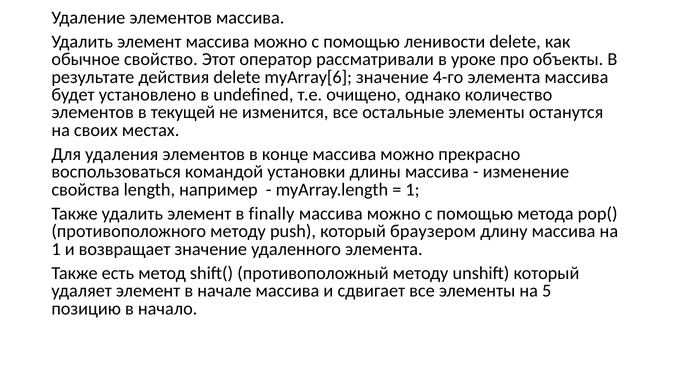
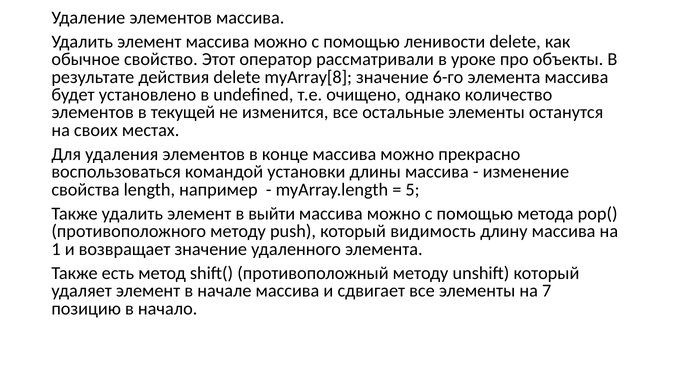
myArray[6: myArray[6 -> myArray[8
4-го: 4-го -> 6-го
1 at (413, 190): 1 -> 5
finally: finally -> выйти
браузером: браузером -> видимость
5: 5 -> 7
